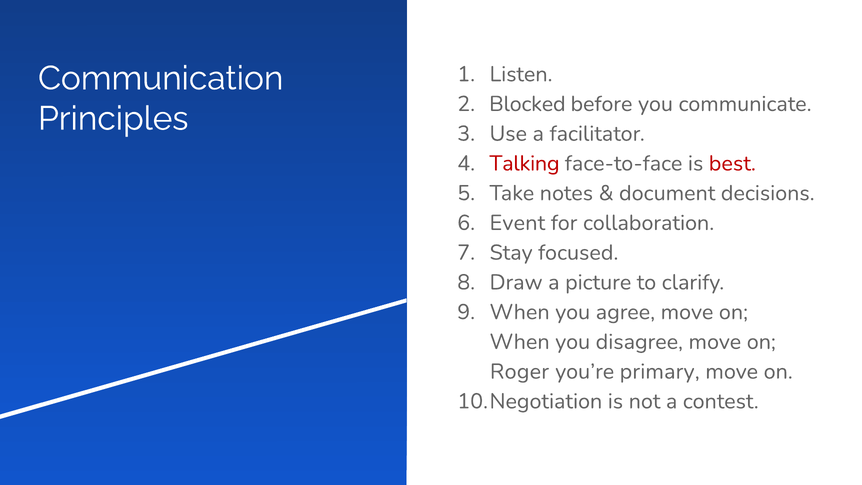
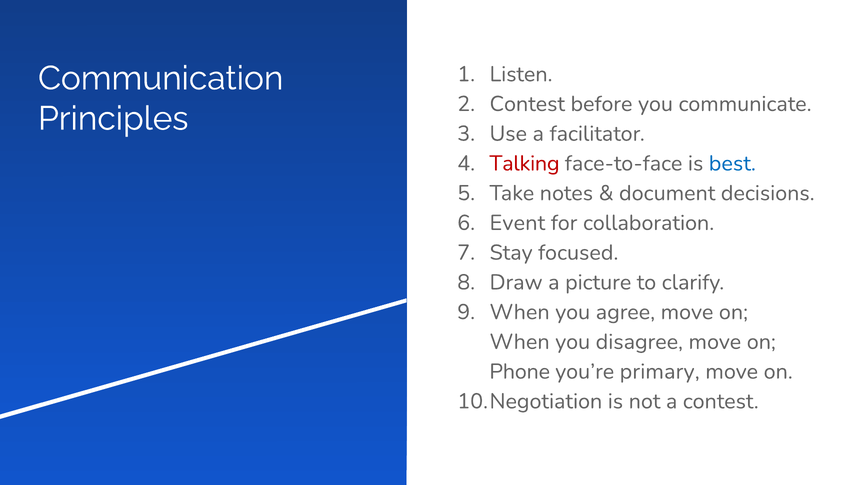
Blocked at (527, 104): Blocked -> Contest
best colour: red -> blue
Roger: Roger -> Phone
